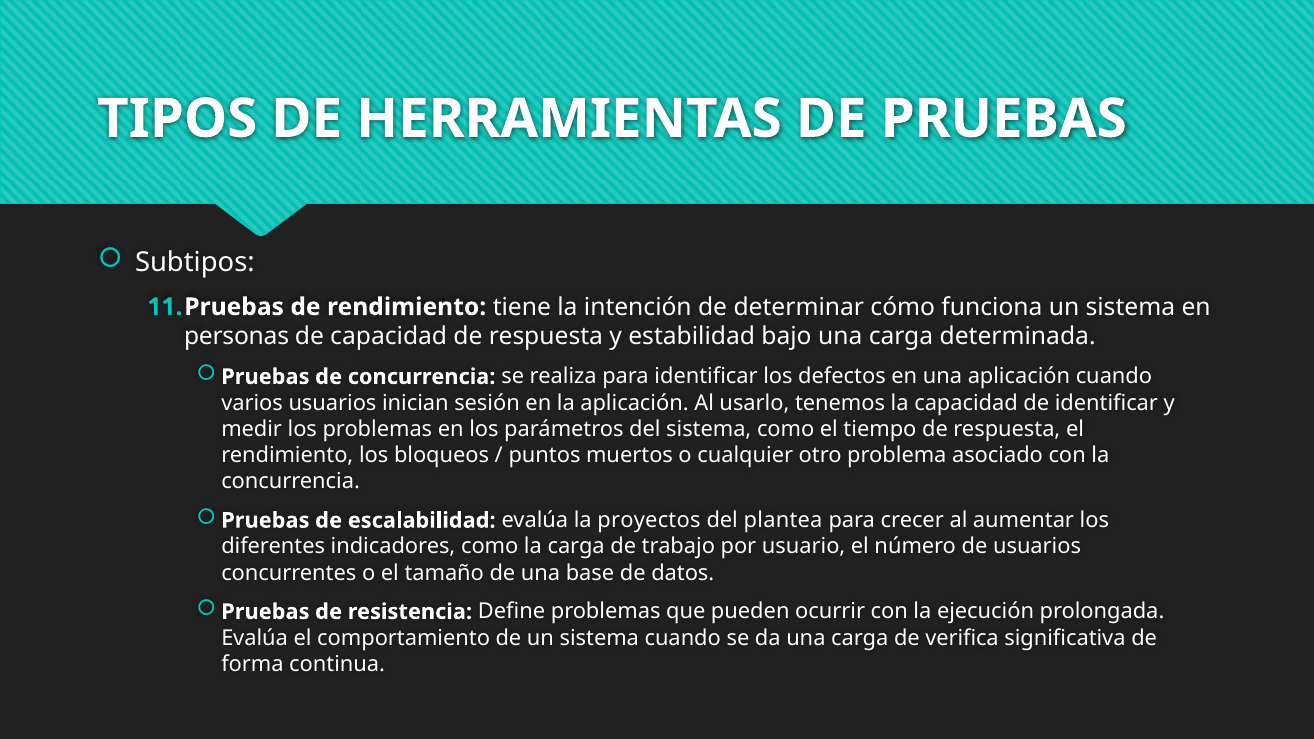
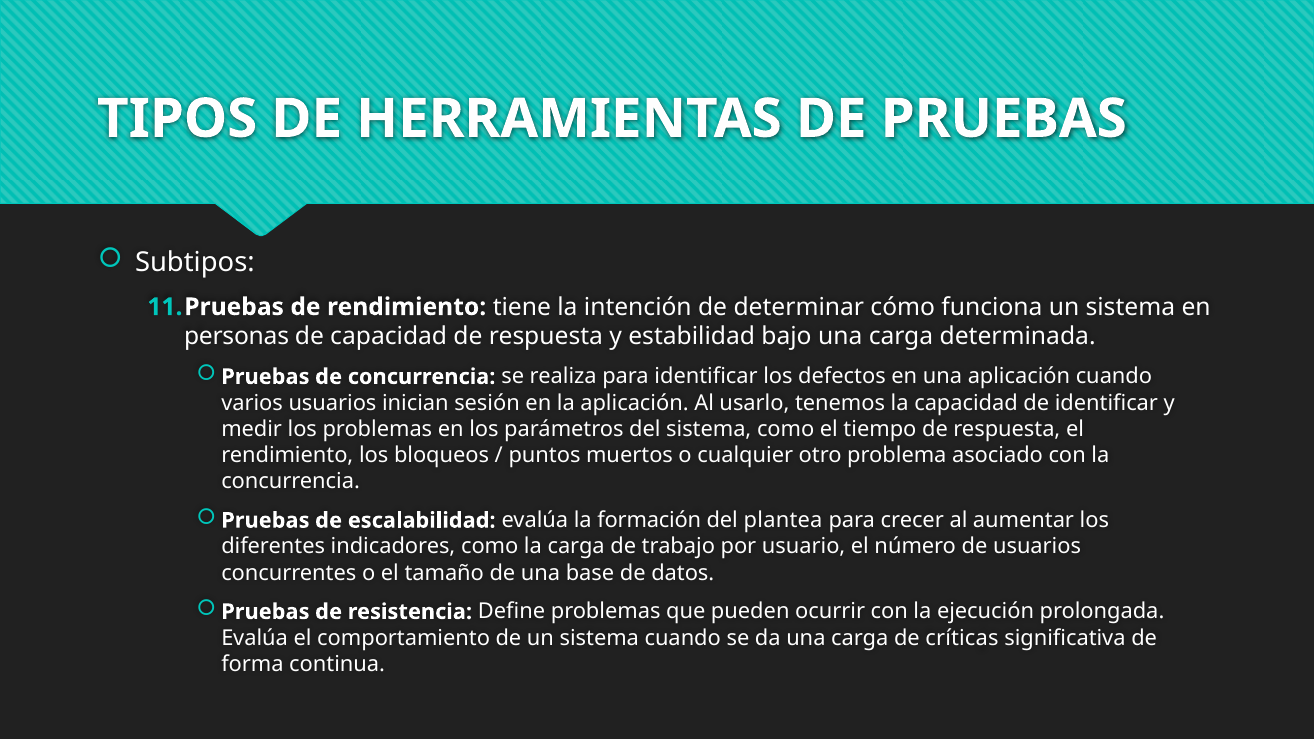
proyectos: proyectos -> formación
verifica: verifica -> críticas
